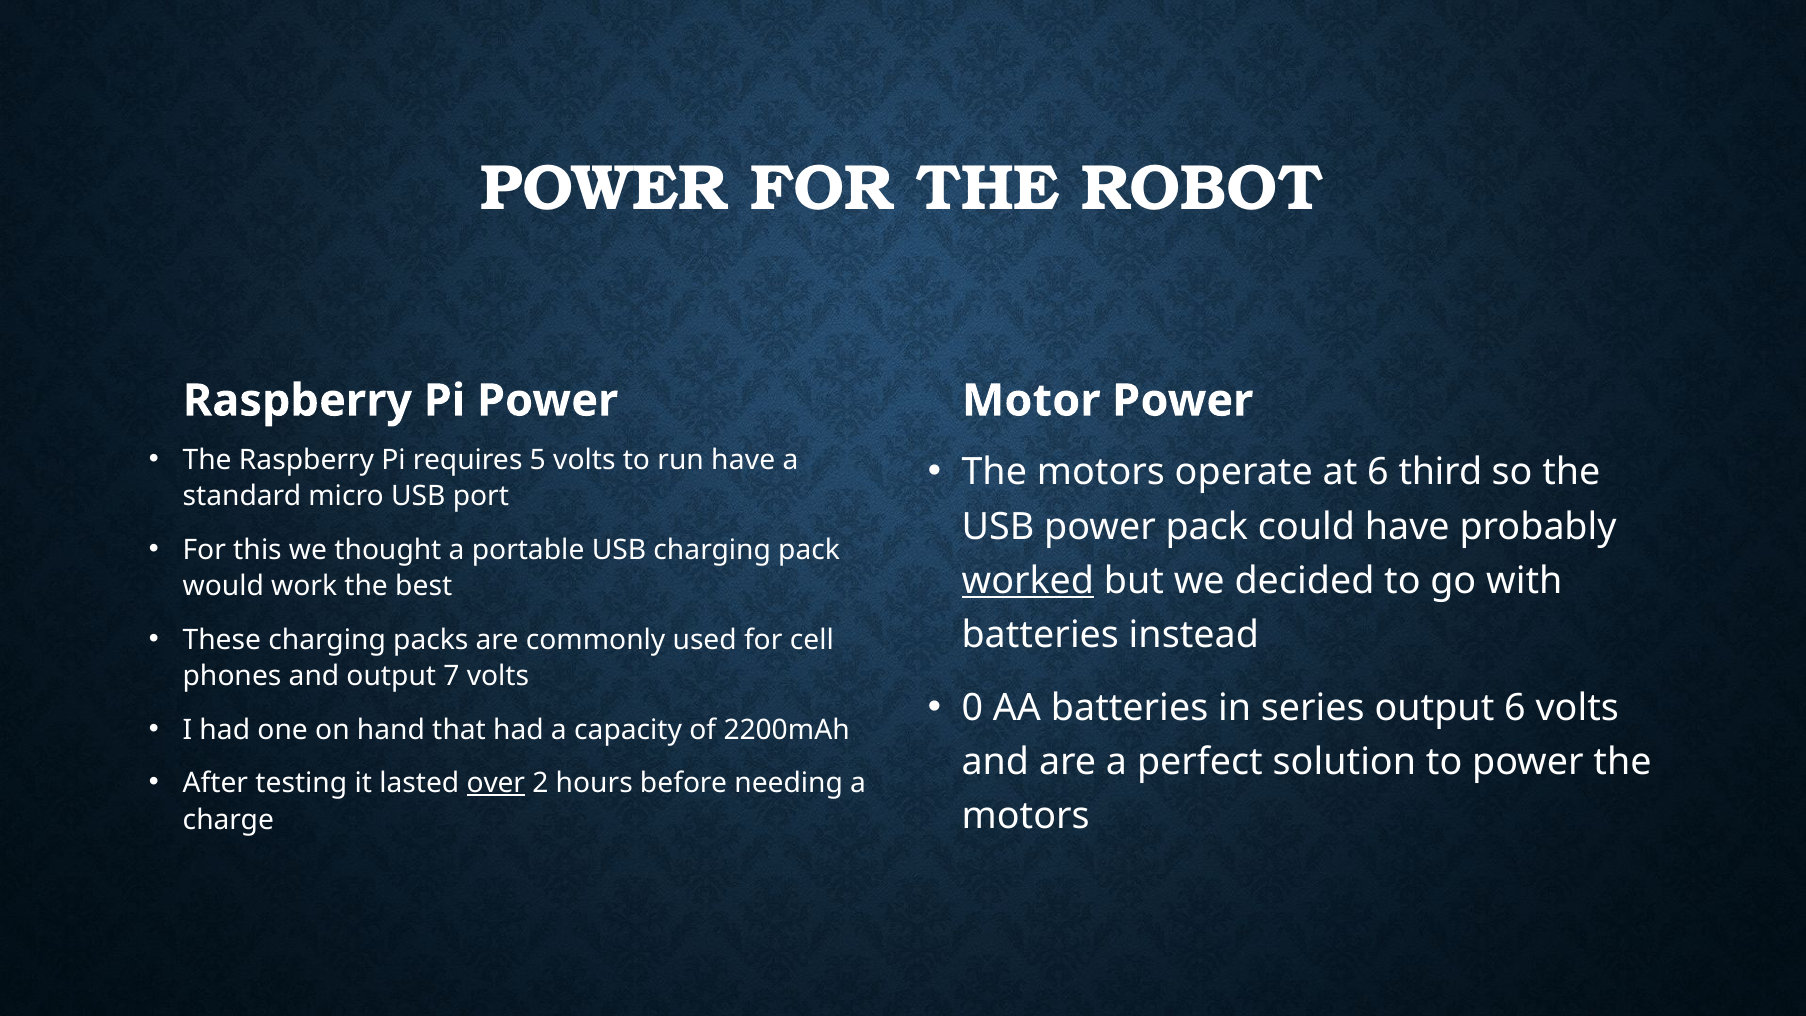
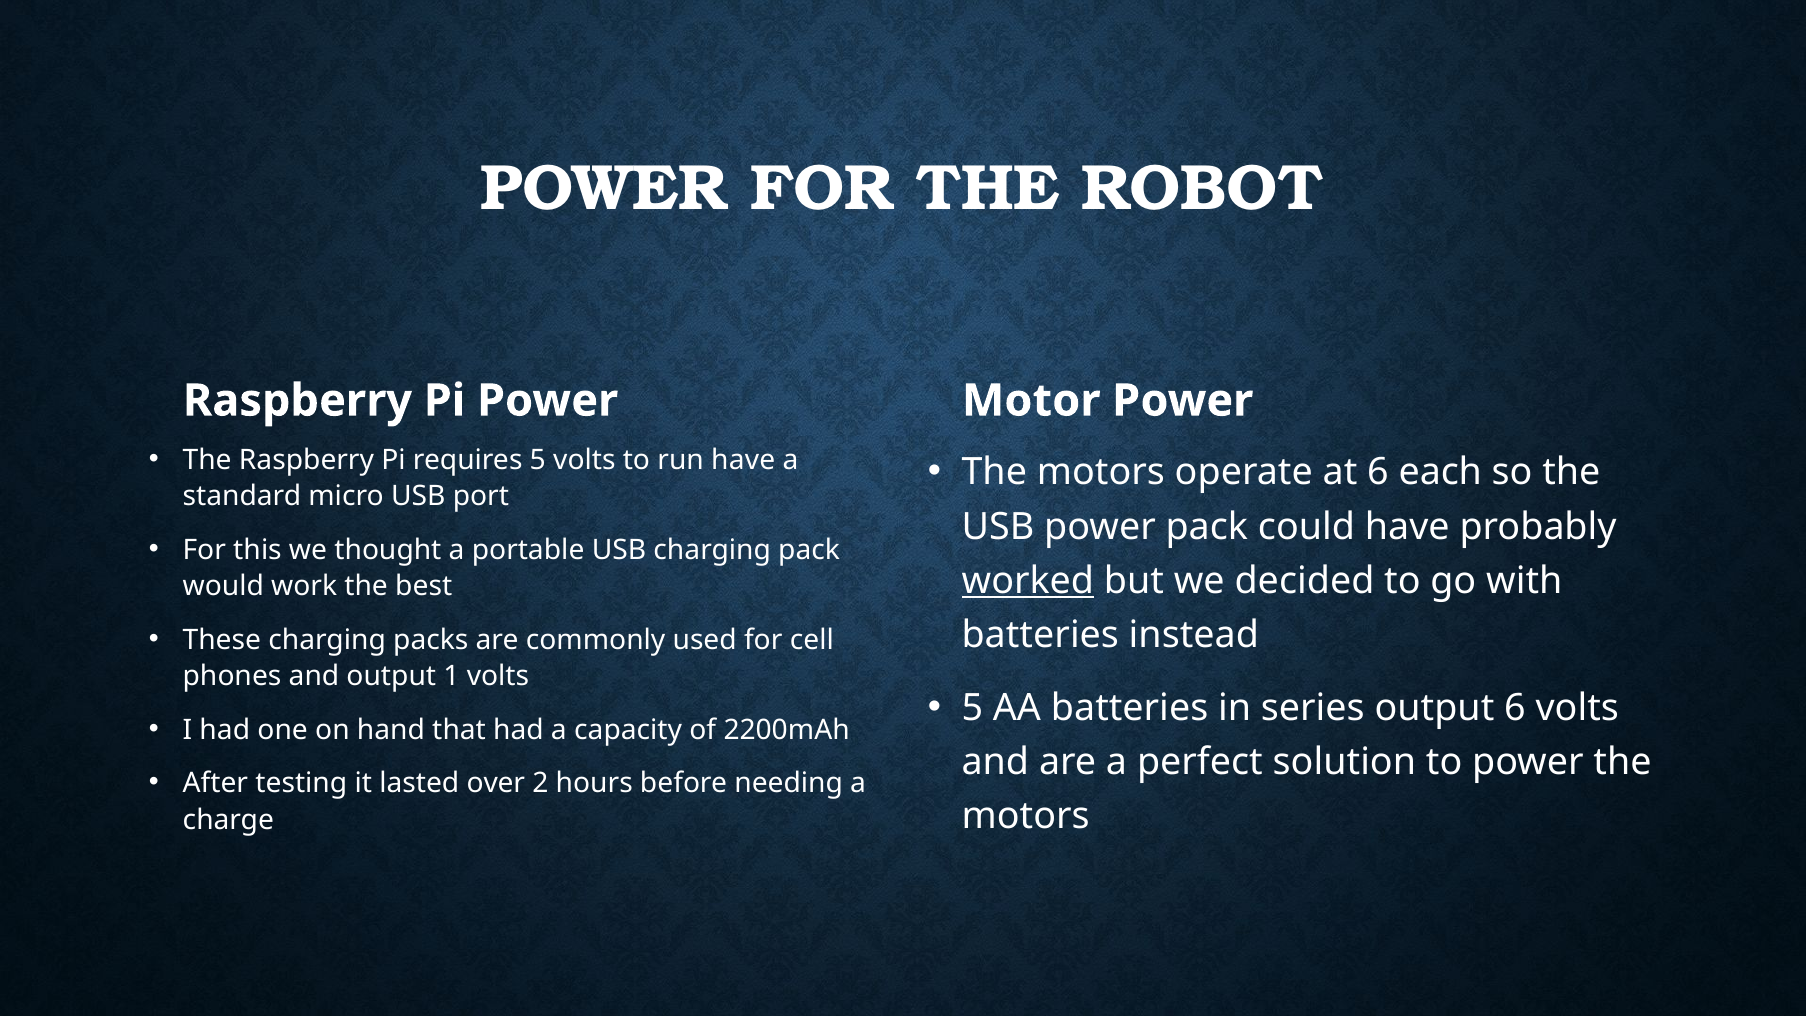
third: third -> each
7: 7 -> 1
0 at (972, 708): 0 -> 5
over underline: present -> none
